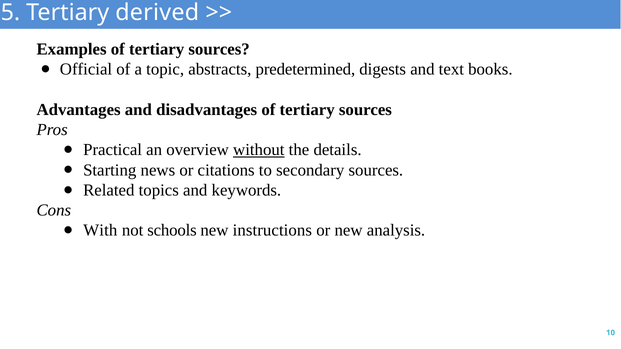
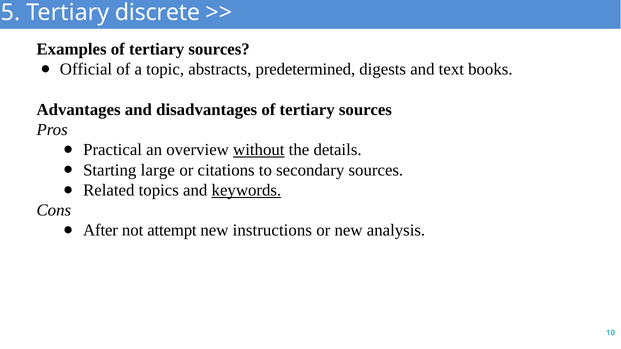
derived: derived -> discrete
news: news -> large
keywords underline: none -> present
With: With -> After
schools: schools -> attempt
